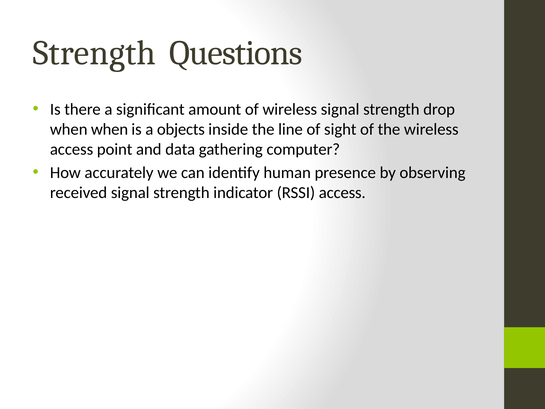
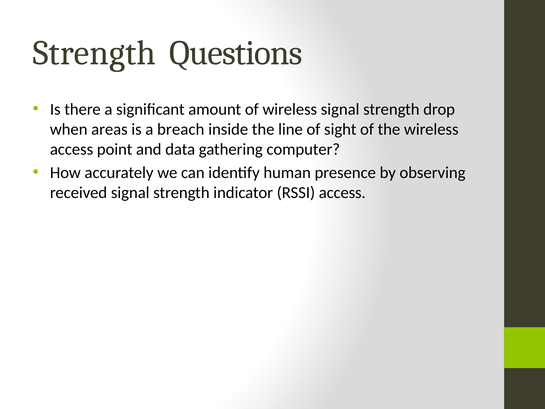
when when: when -> areas
objects: objects -> breach
